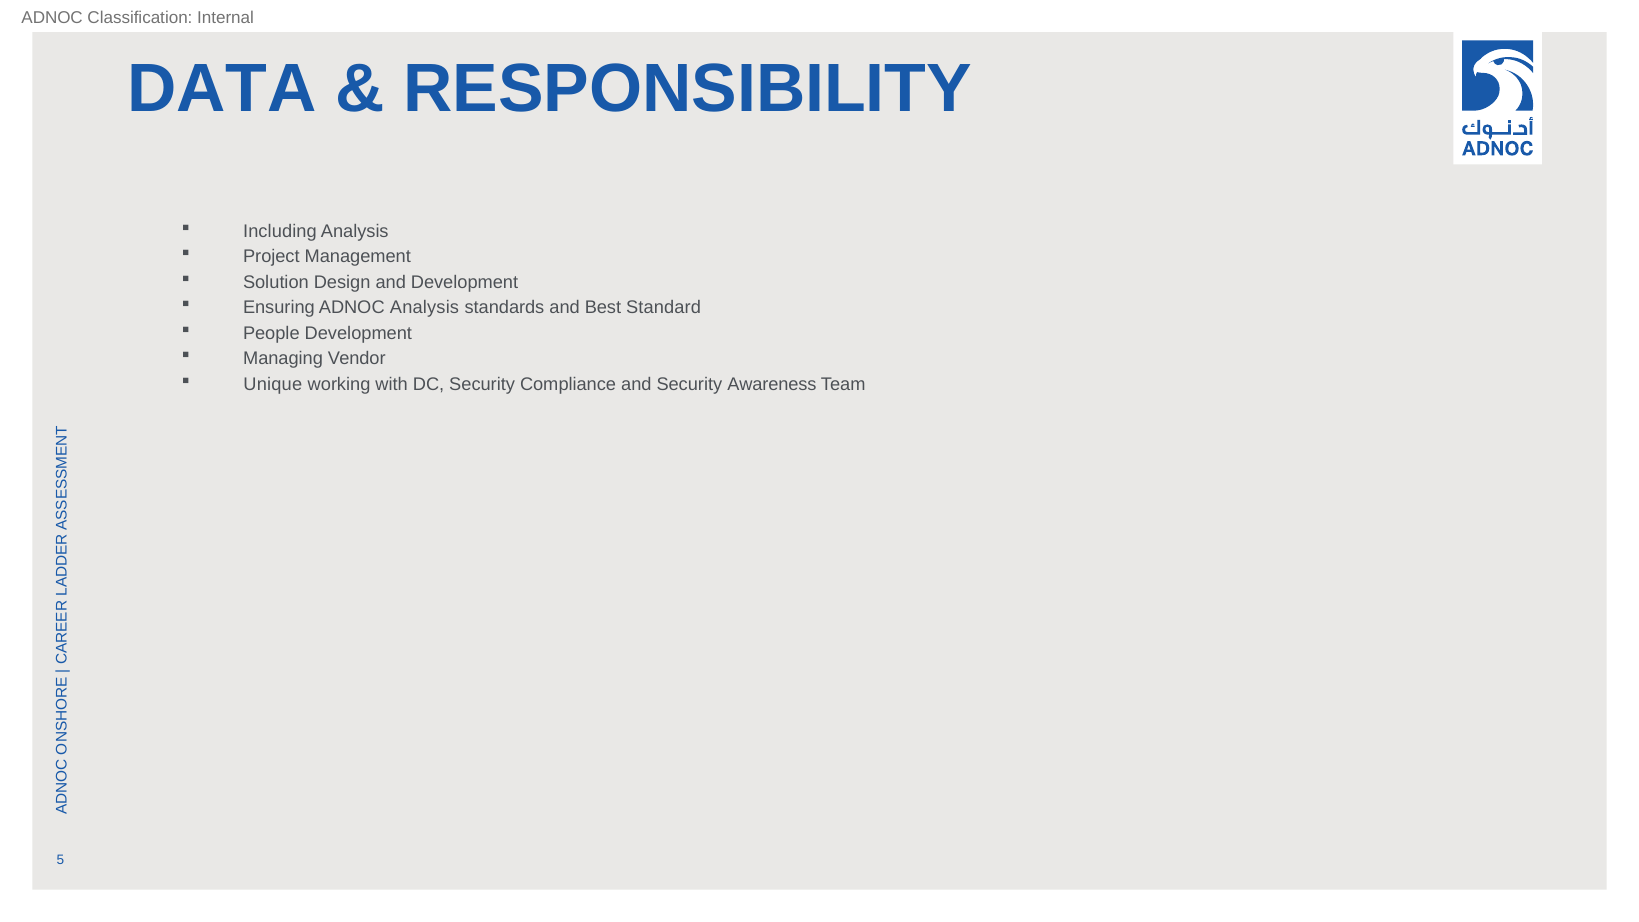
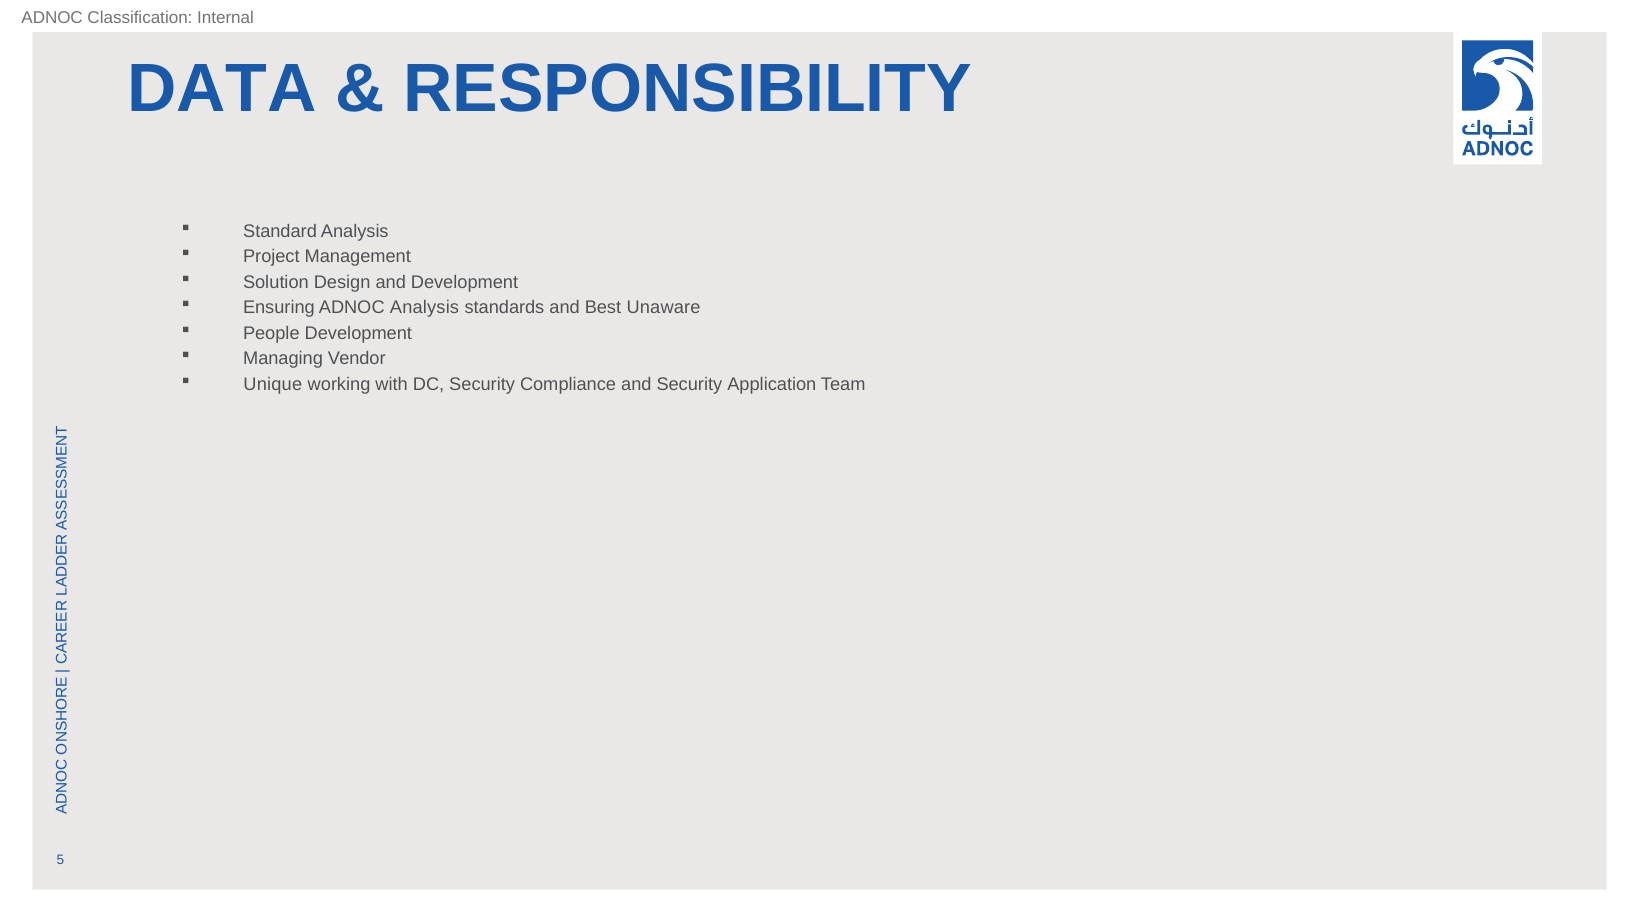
Including: Including -> Standard
Standard: Standard -> Unaware
Awareness: Awareness -> Application
